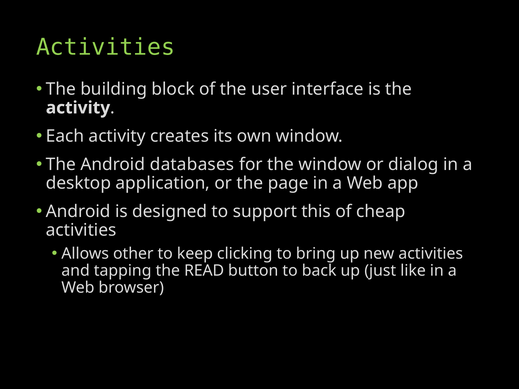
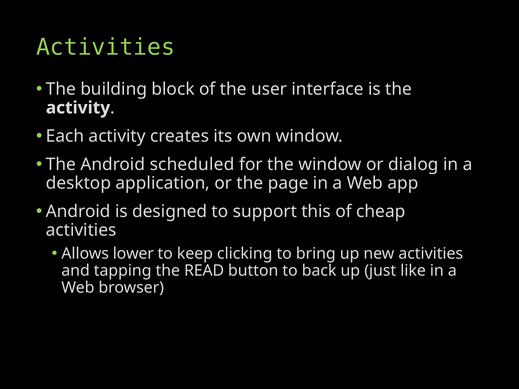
databases: databases -> scheduled
other: other -> lower
